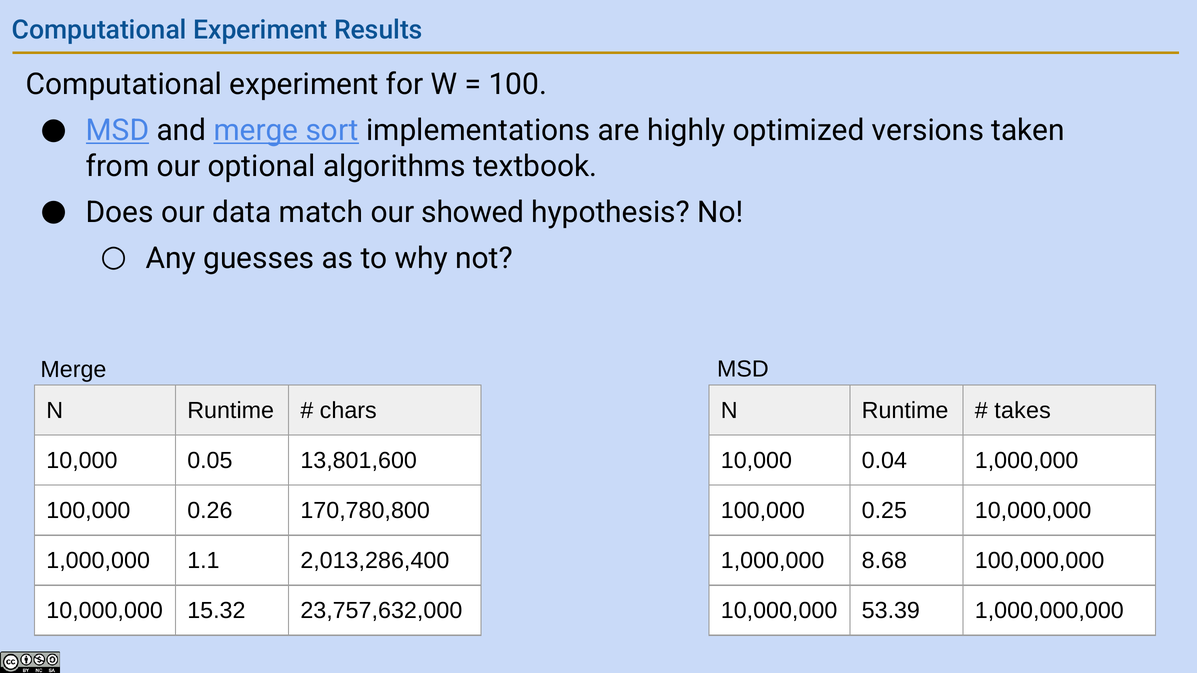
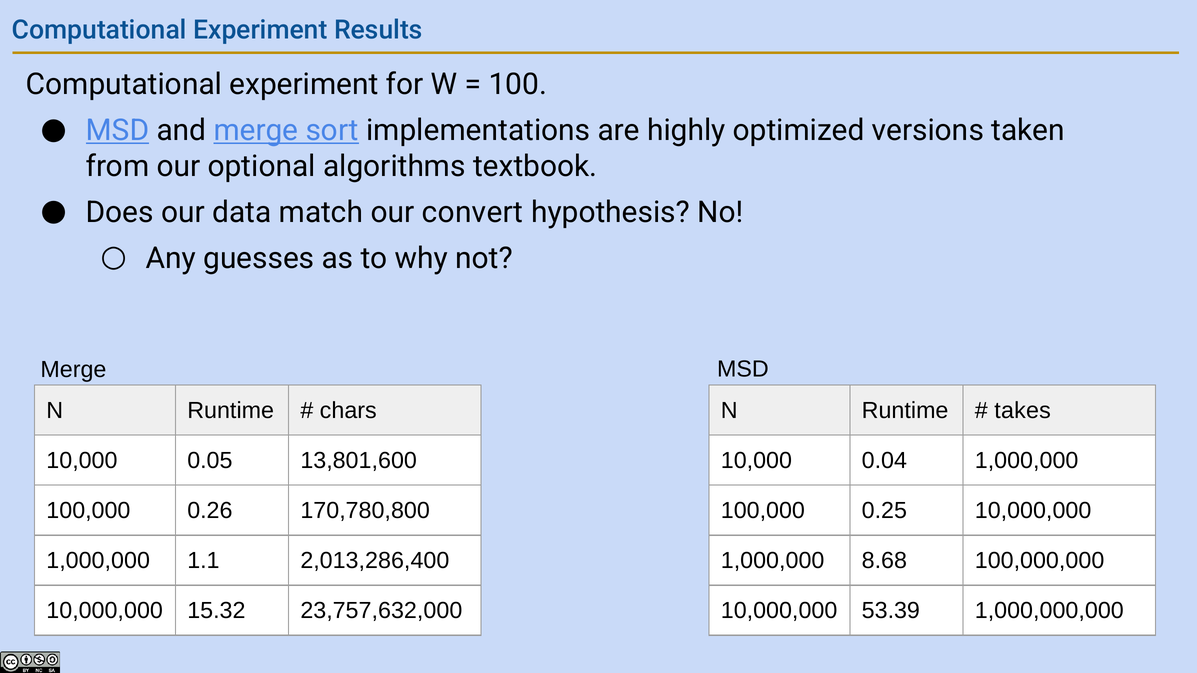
showed: showed -> convert
